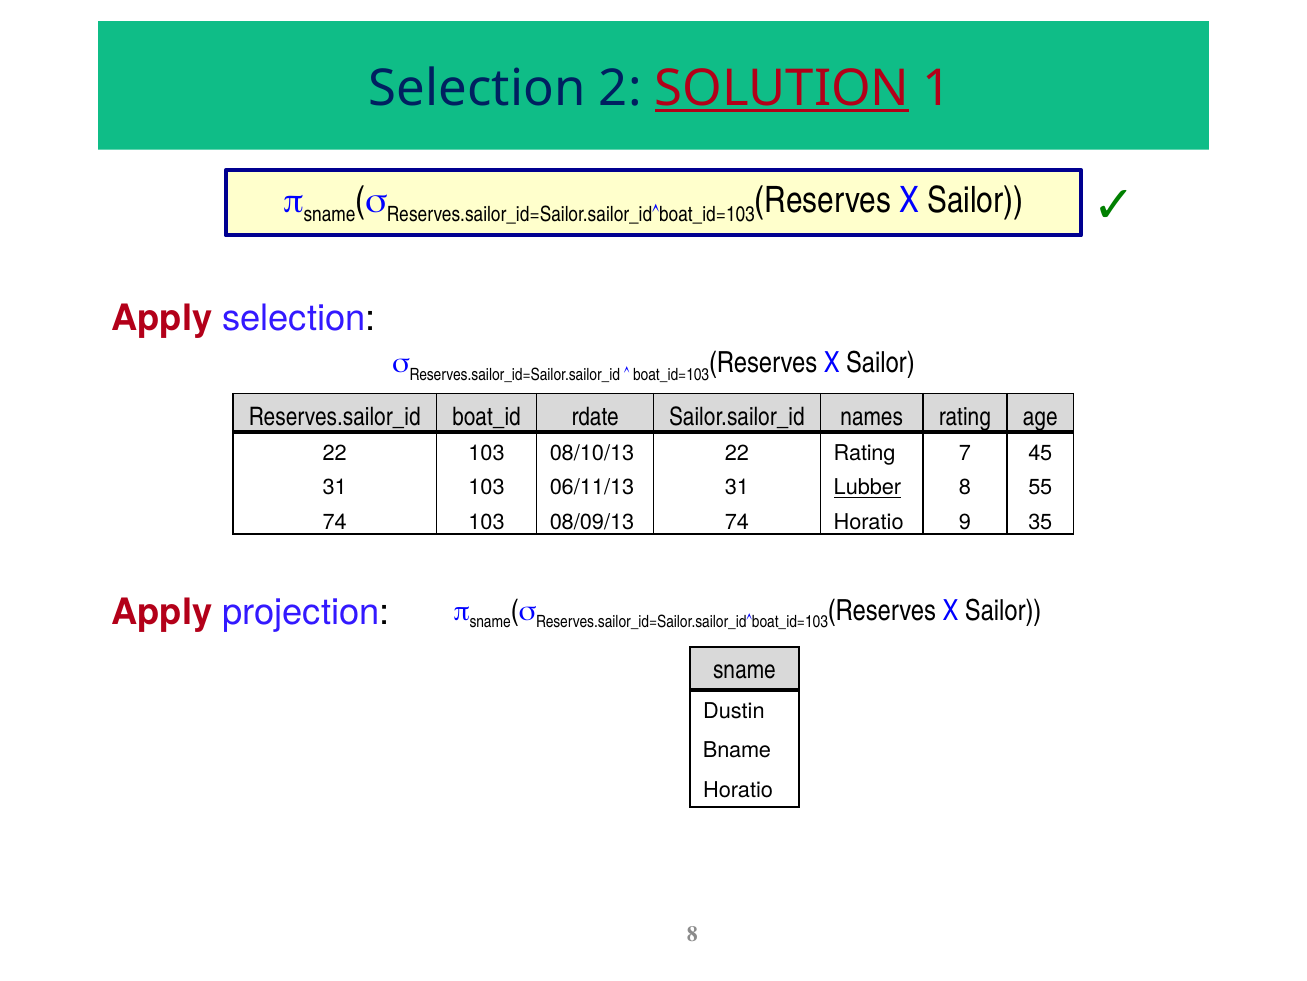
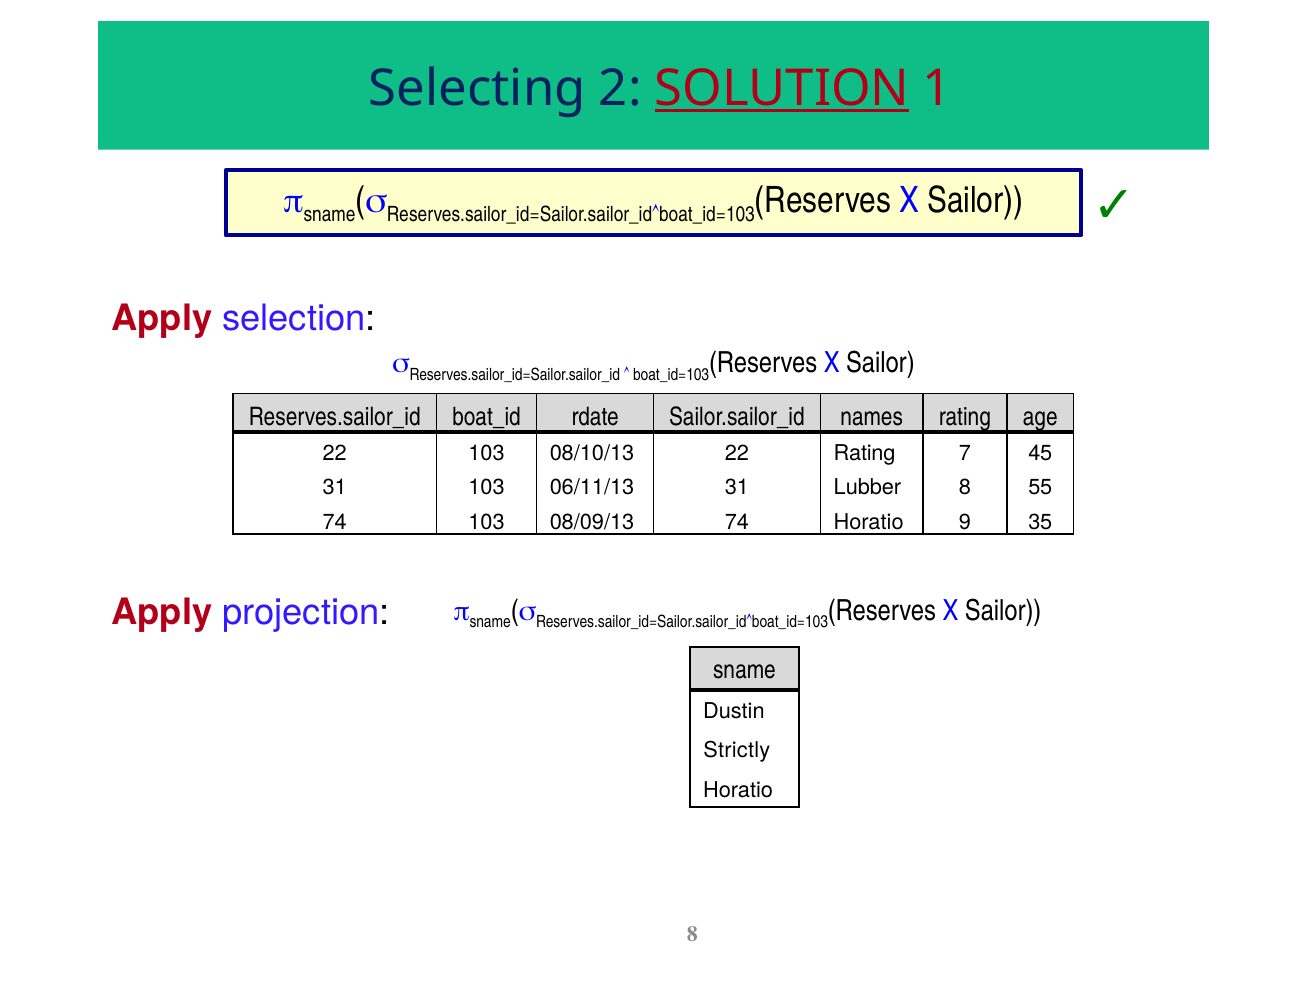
Selection at (477, 89): Selection -> Selecting
Lubber underline: present -> none
Bname: Bname -> Strictly
